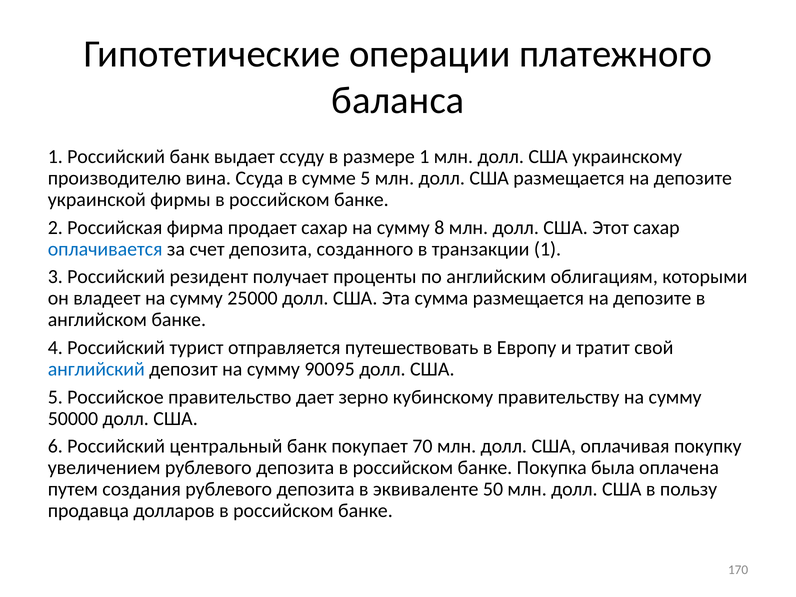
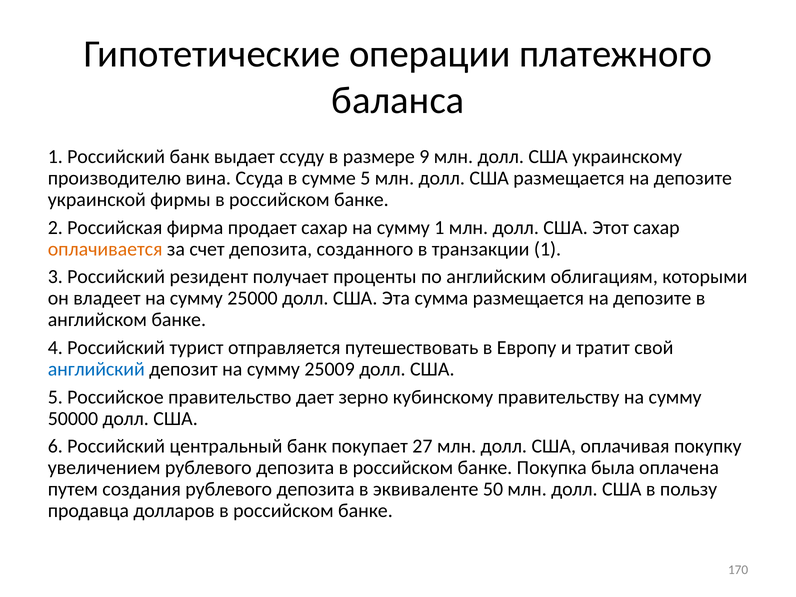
размере 1: 1 -> 9
сумму 8: 8 -> 1
оплачивается colour: blue -> orange
90095: 90095 -> 25009
70: 70 -> 27
